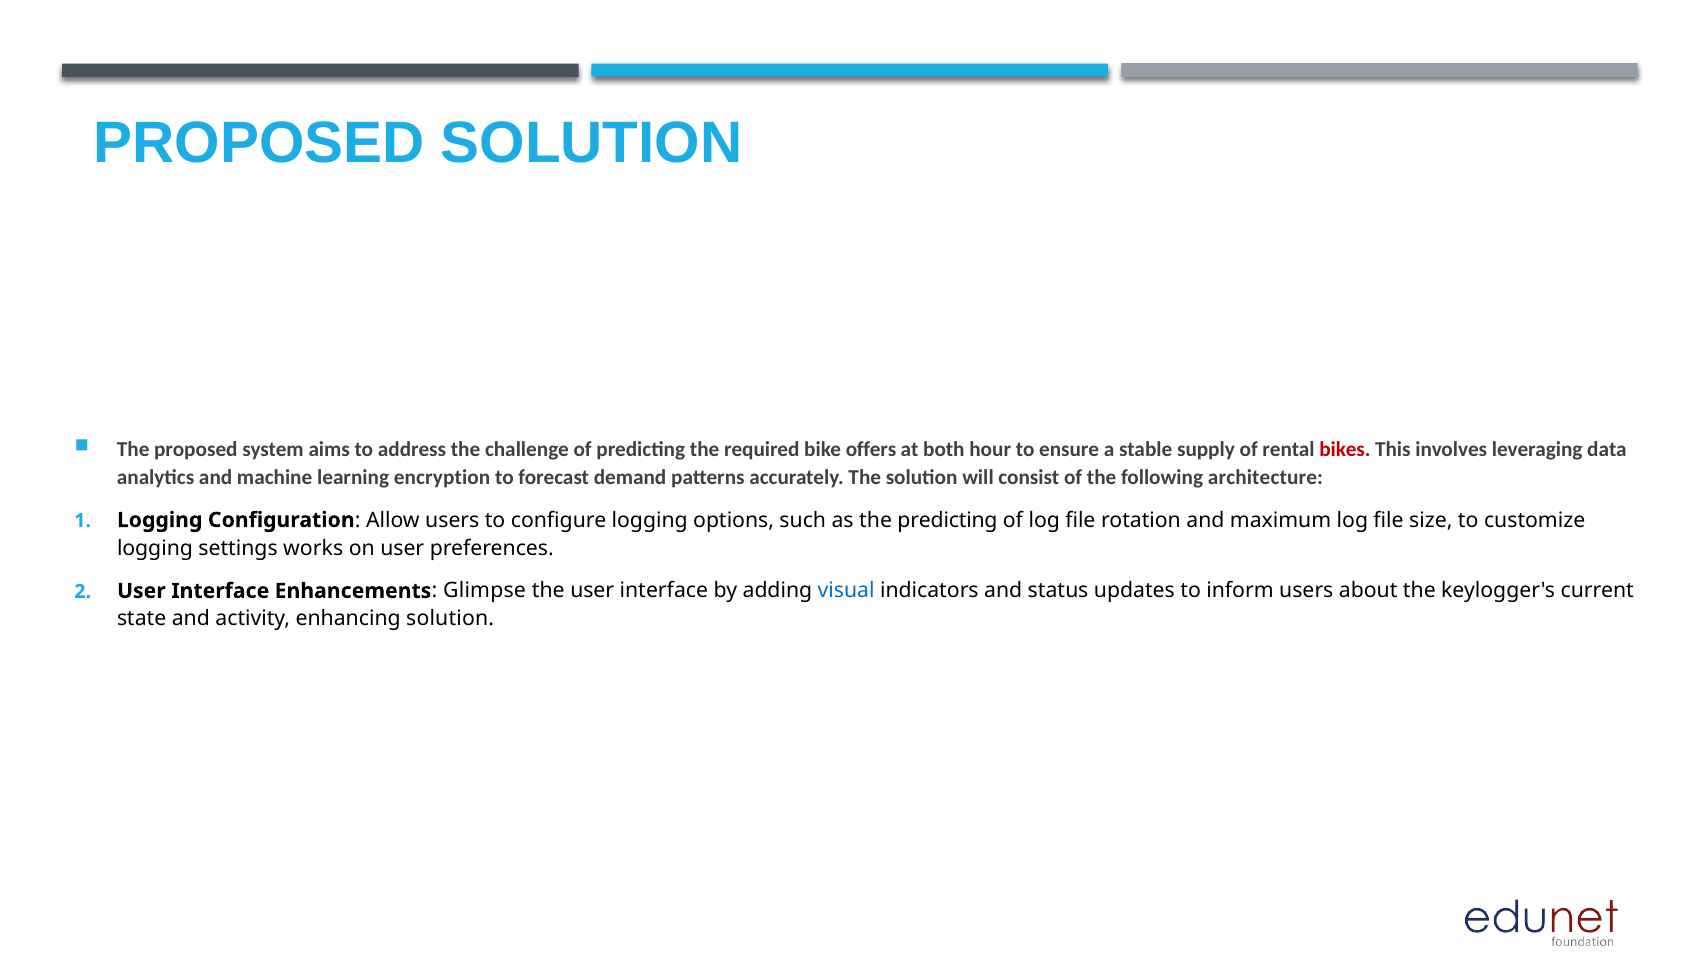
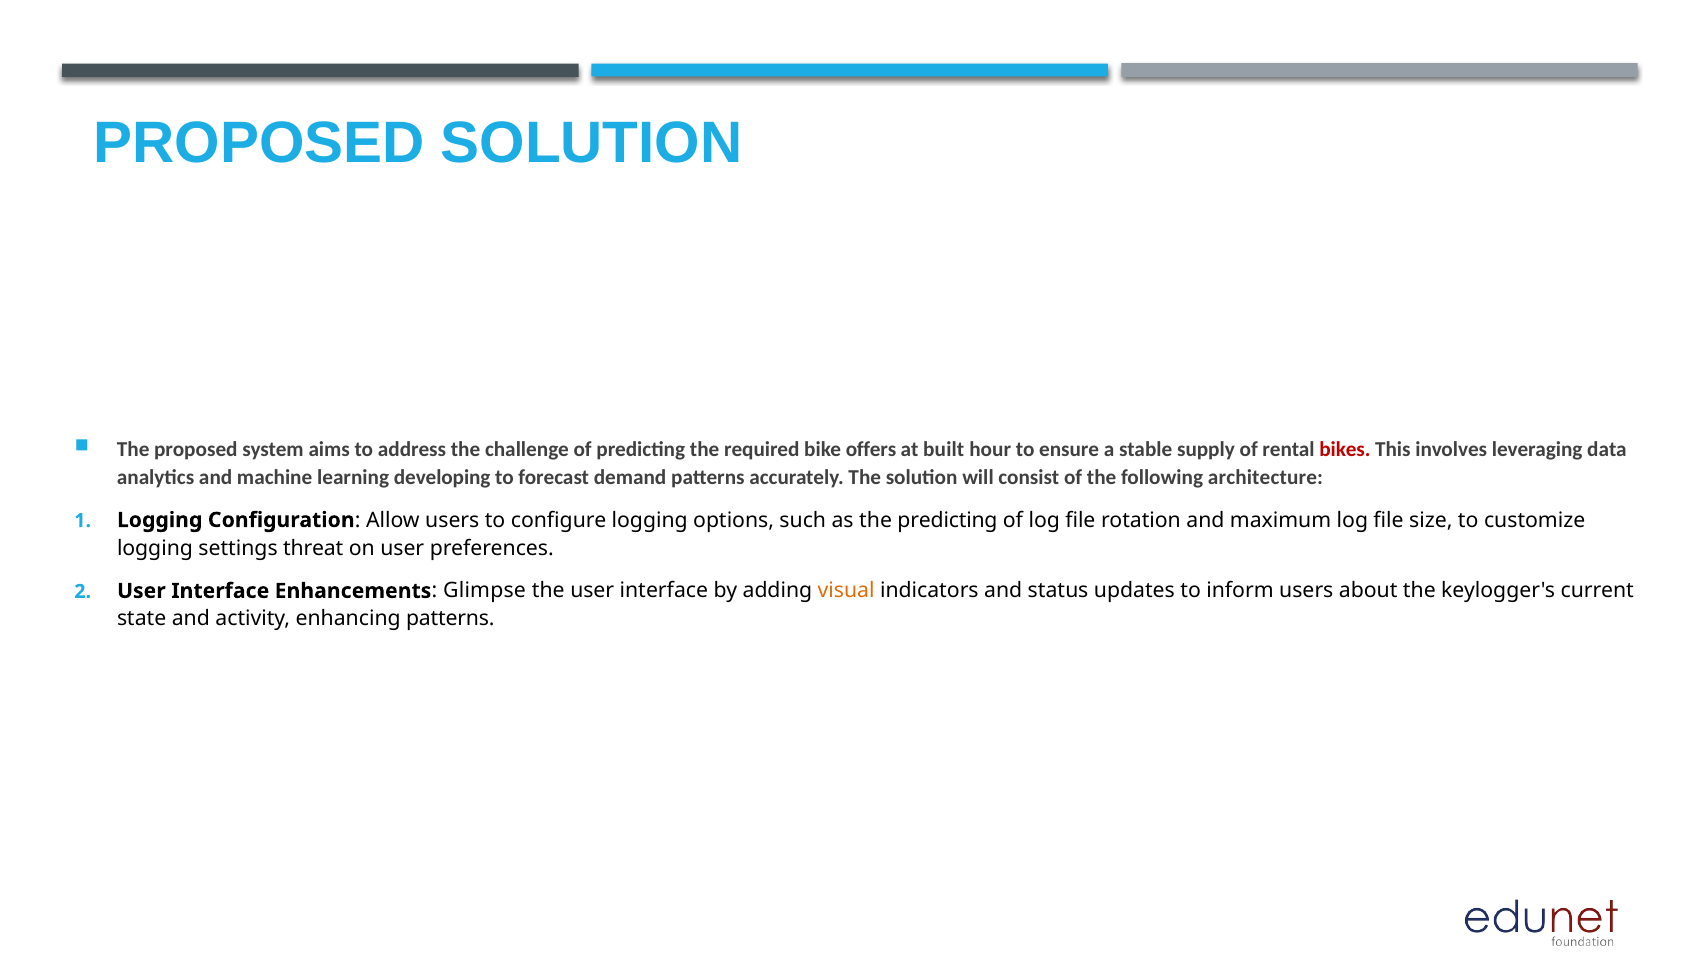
both: both -> built
encryption: encryption -> developing
works: works -> threat
visual colour: blue -> orange
enhancing solution: solution -> patterns
